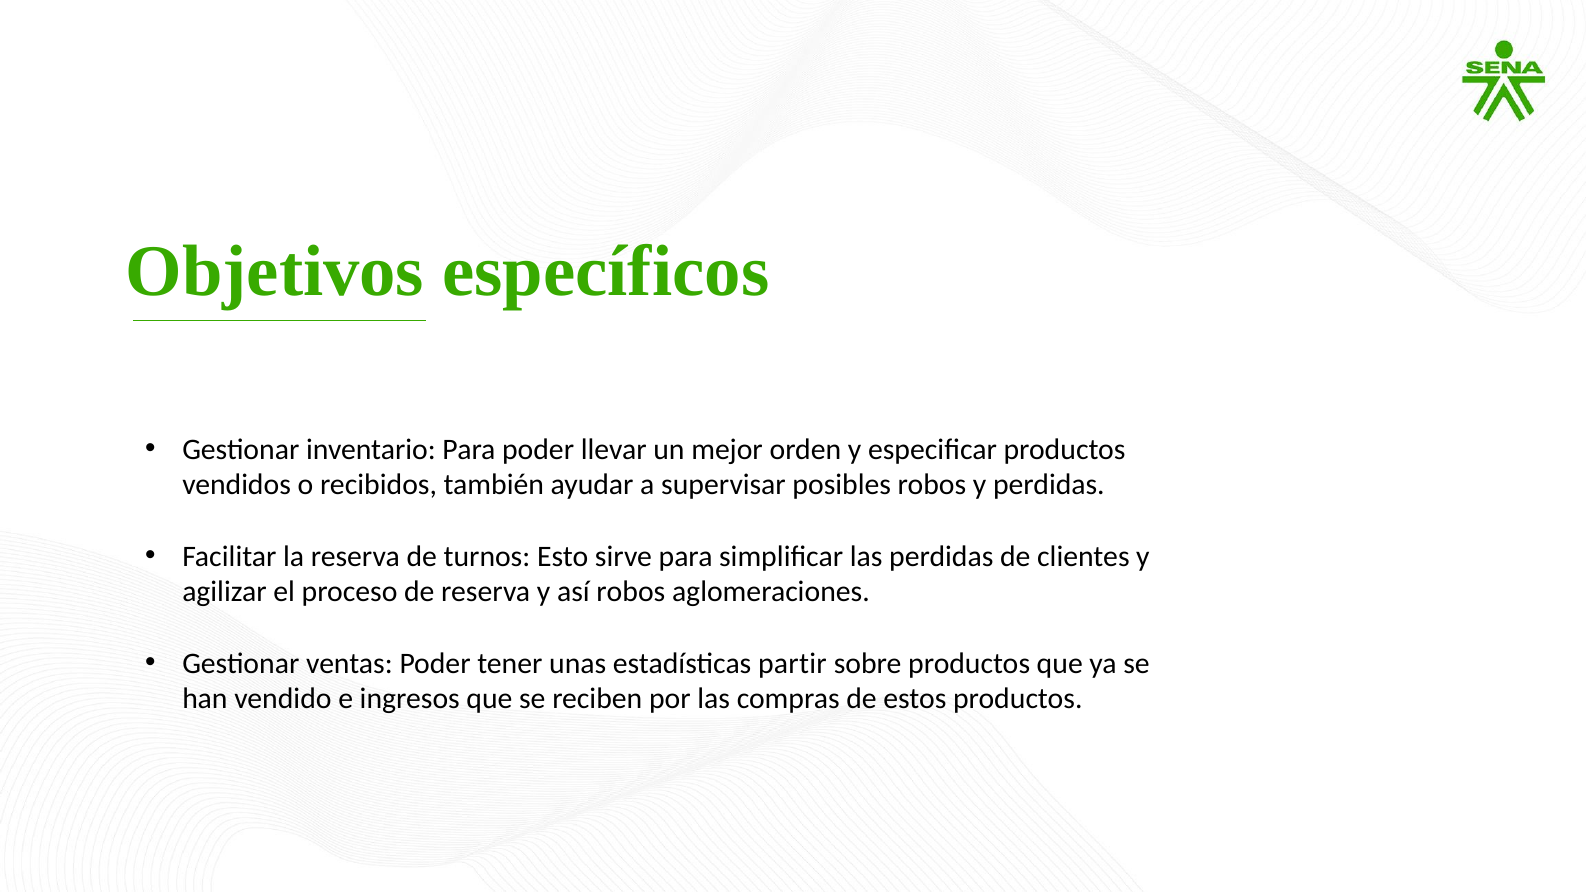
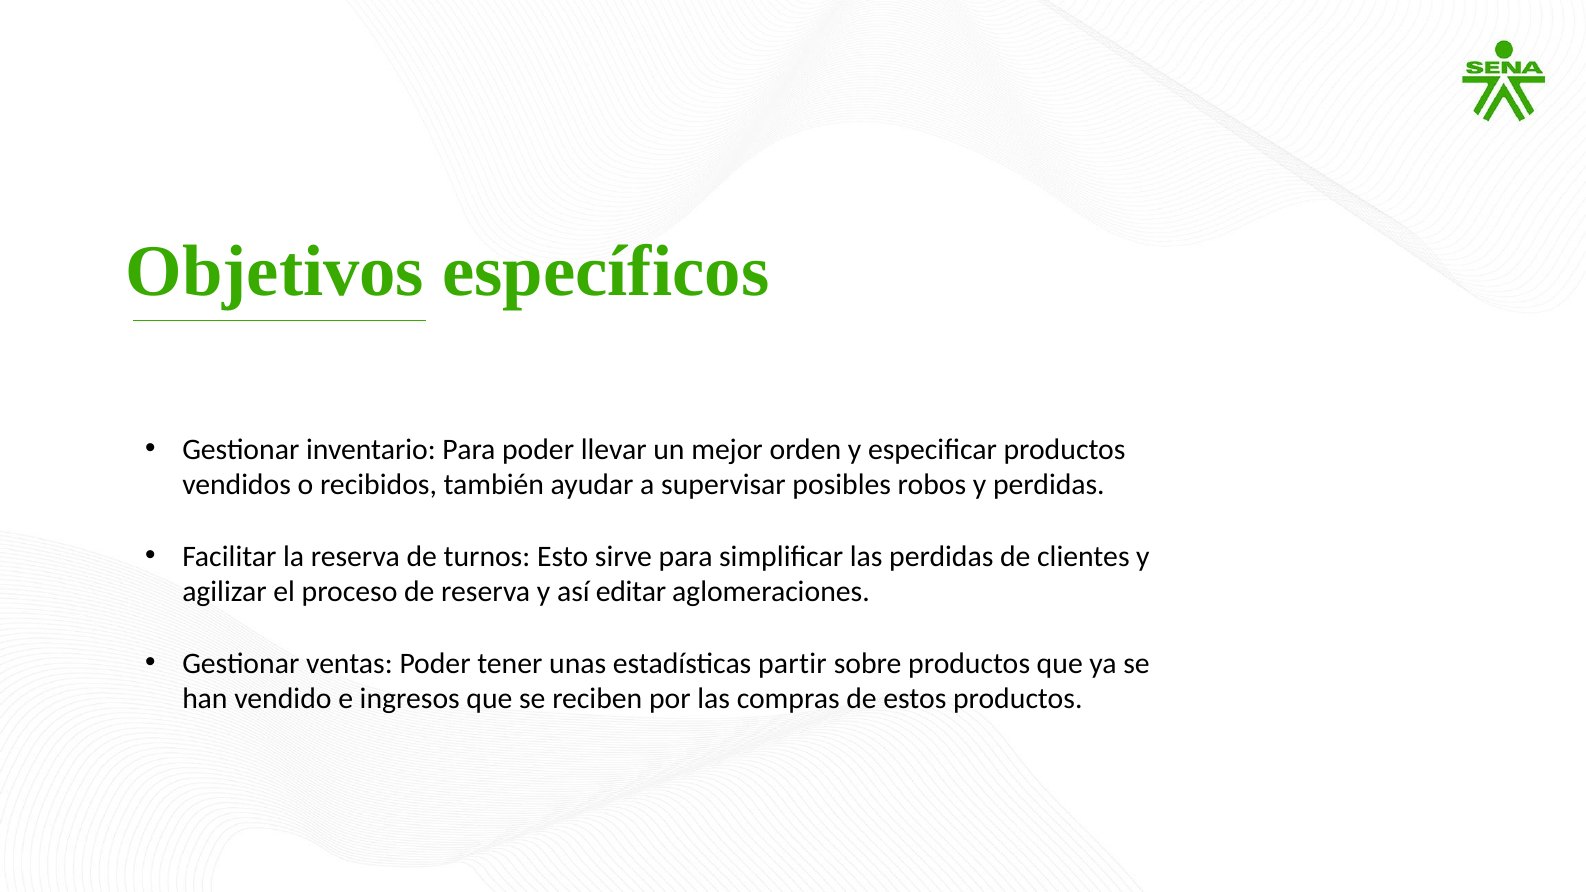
así robos: robos -> editar
